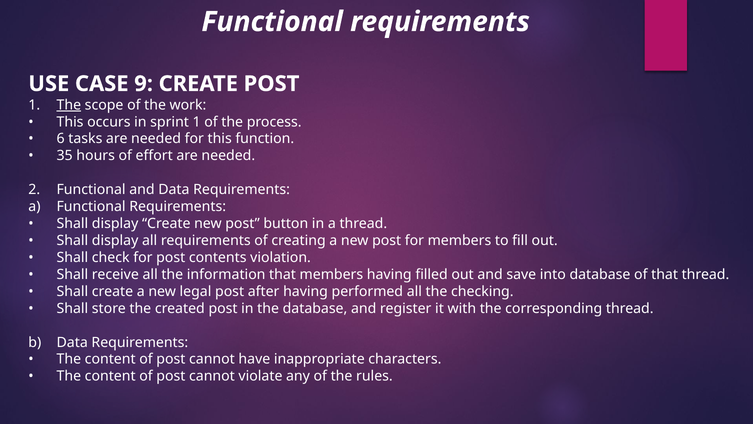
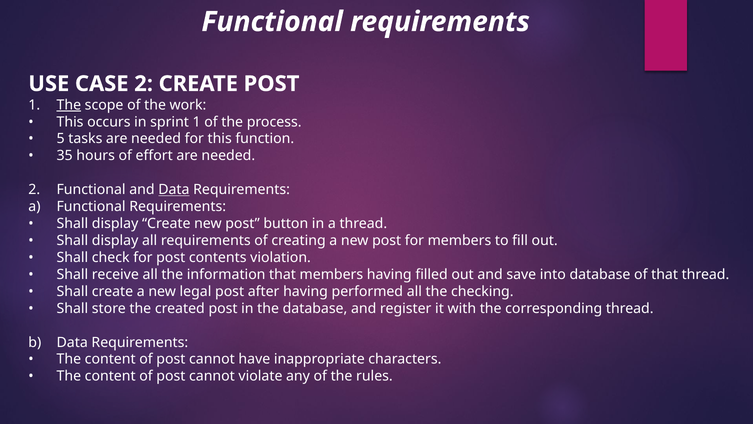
CASE 9: 9 -> 2
6: 6 -> 5
Data at (174, 190) underline: none -> present
